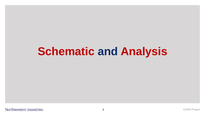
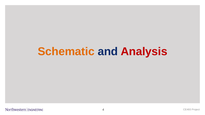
Schematic colour: red -> orange
